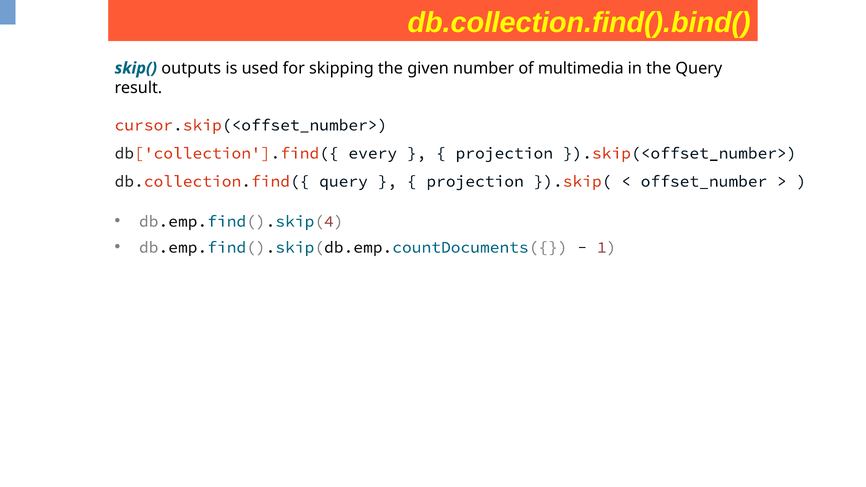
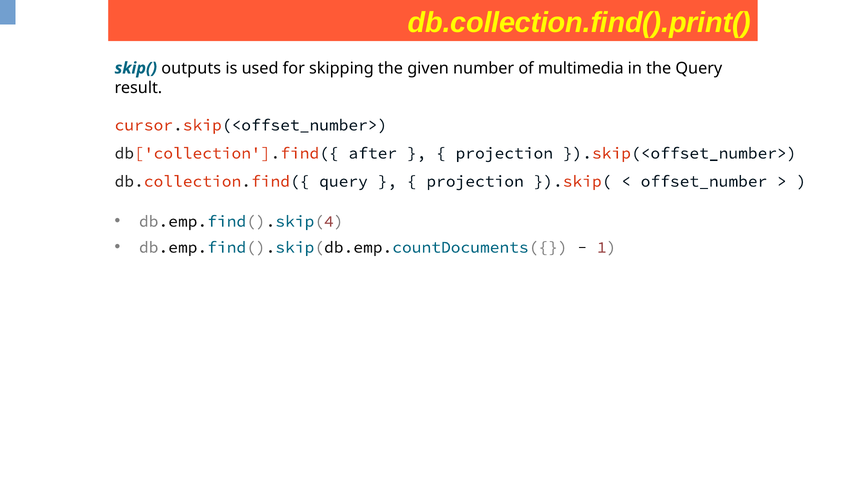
db.collection.find().bind(: db.collection.find().bind( -> db.collection.find().print(
every: every -> after
